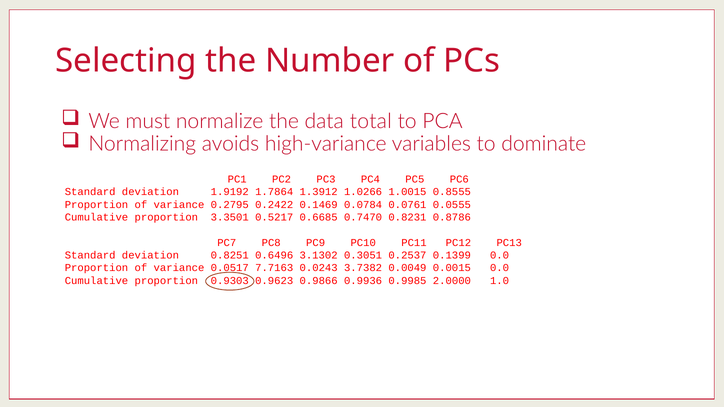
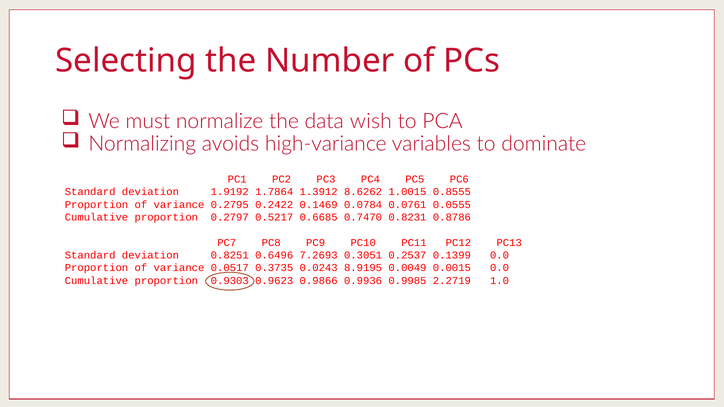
total: total -> wish
1.0266: 1.0266 -> 8.6262
3.3501: 3.3501 -> 0.2797
3.1302: 3.1302 -> 7.2693
7.7163: 7.7163 -> 0.3735
3.7382: 3.7382 -> 8.9195
2.0000: 2.0000 -> 2.2719
